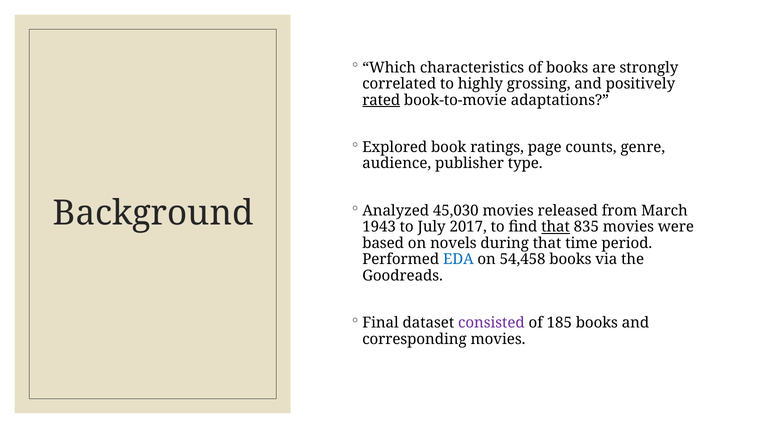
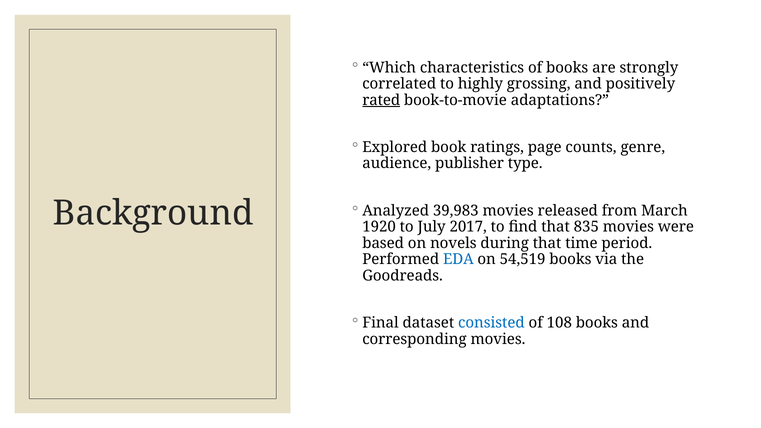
45,030: 45,030 -> 39,983
1943: 1943 -> 1920
that at (556, 227) underline: present -> none
54,458: 54,458 -> 54,519
consisted colour: purple -> blue
185: 185 -> 108
